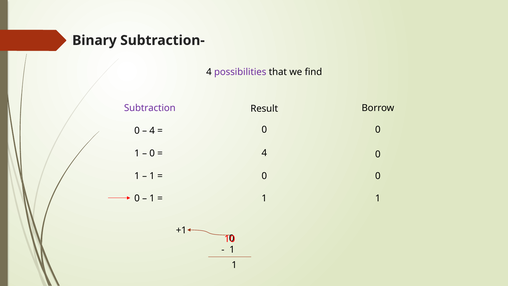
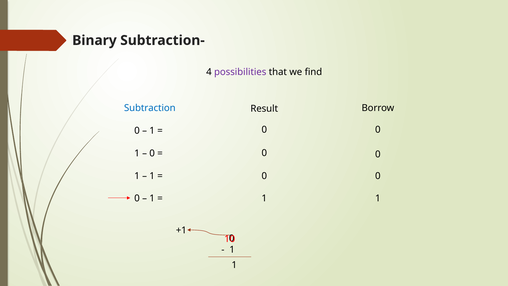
Subtraction colour: purple -> blue
4 at (152, 131): 4 -> 1
4 at (264, 153): 4 -> 0
